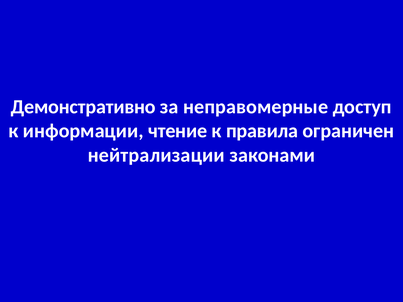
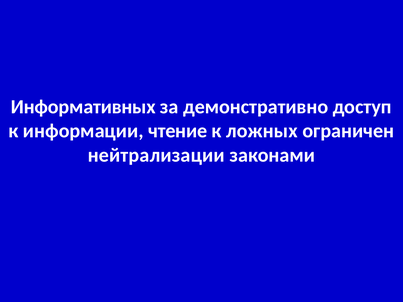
Демонстративно: Демонстративно -> Информативных
неправомерные: неправомерные -> демонстративно
правила: правила -> ложных
